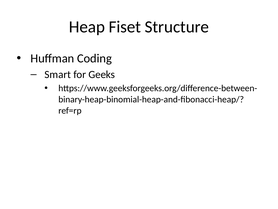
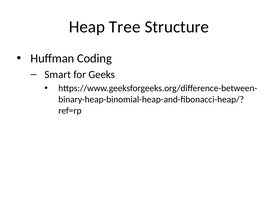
Fiset: Fiset -> Tree
